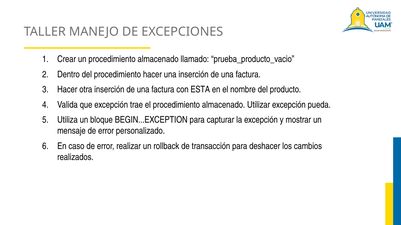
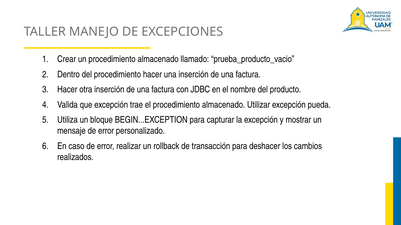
ESTA: ESTA -> JDBC
